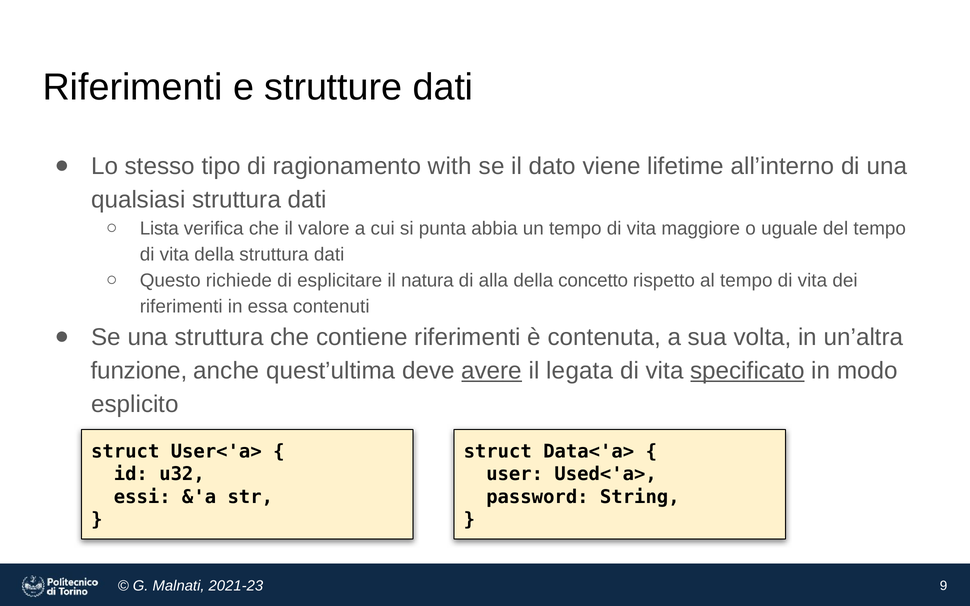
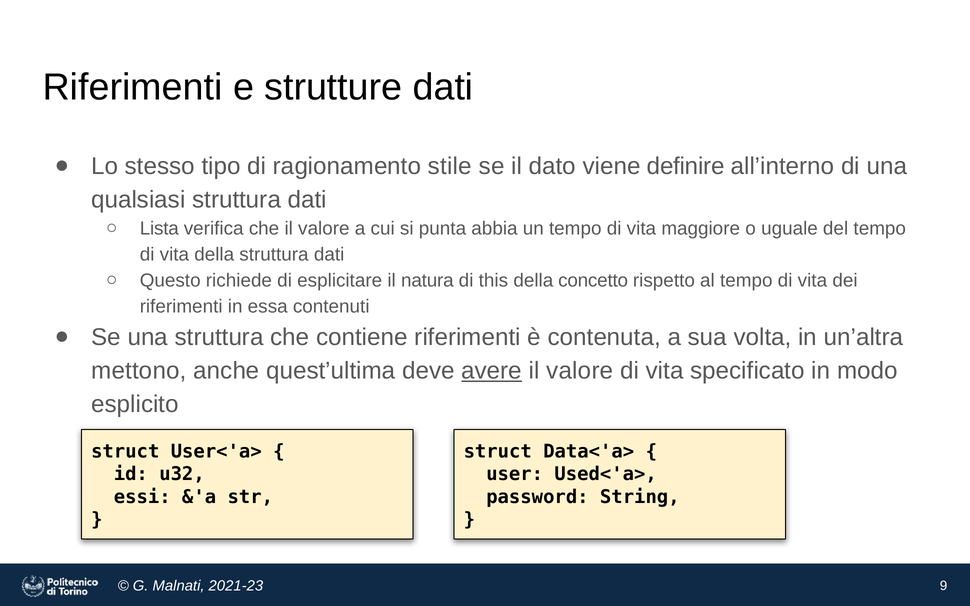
with: with -> stile
lifetime: lifetime -> definire
alla: alla -> this
funzione: funzione -> mettono
legata at (580, 371): legata -> valore
specificato underline: present -> none
